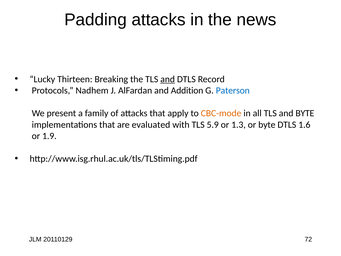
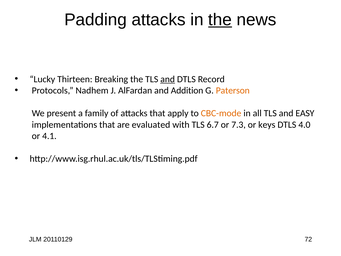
the at (220, 20) underline: none -> present
Paterson colour: blue -> orange
and BYTE: BYTE -> EASY
5.9: 5.9 -> 6.7
1.3: 1.3 -> 7.3
or byte: byte -> keys
1.6: 1.6 -> 4.0
1.9: 1.9 -> 4.1
